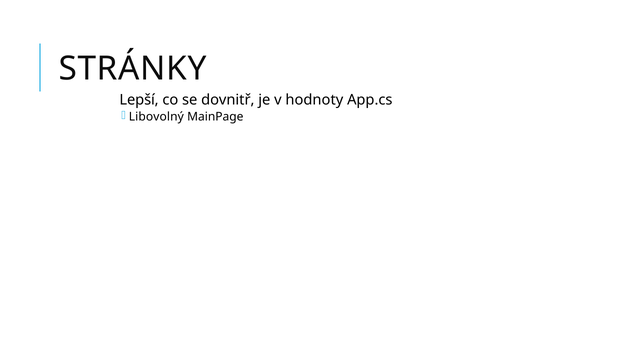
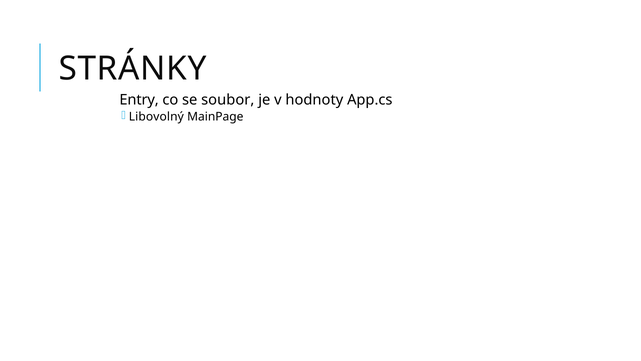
Lepší: Lepší -> Entry
dovnitř: dovnitř -> soubor
